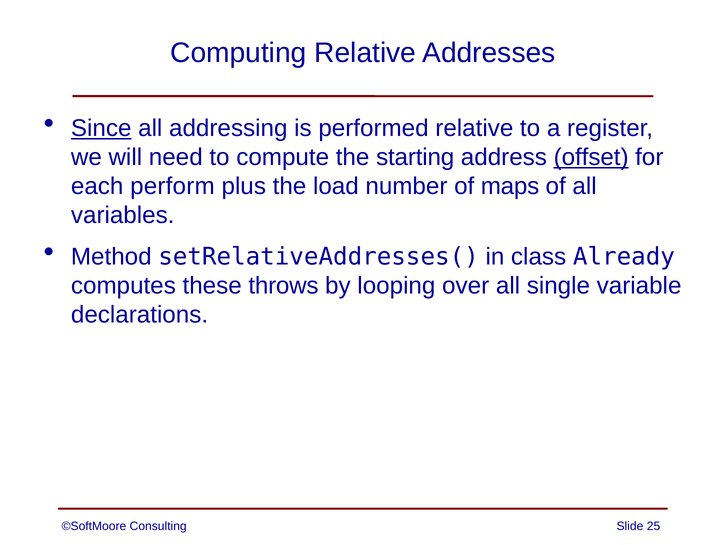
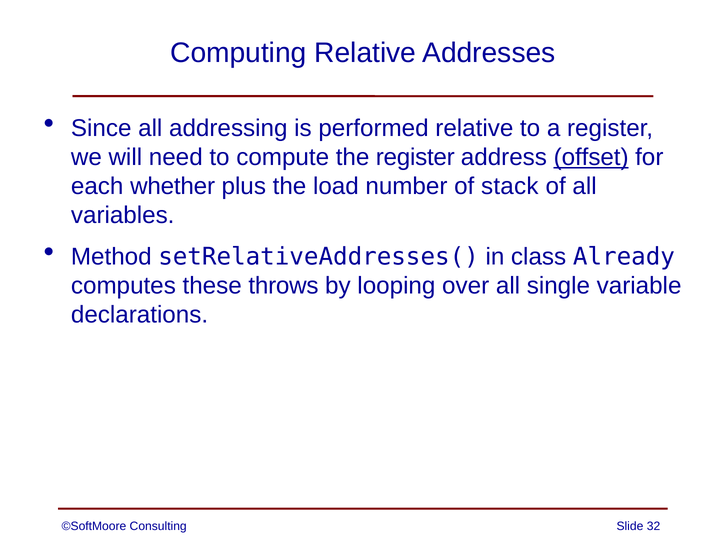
Since underline: present -> none
the starting: starting -> register
perform: perform -> whether
maps: maps -> stack
25: 25 -> 32
